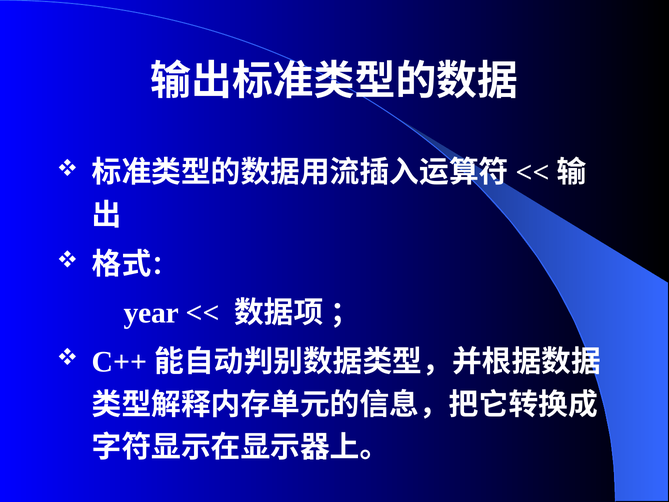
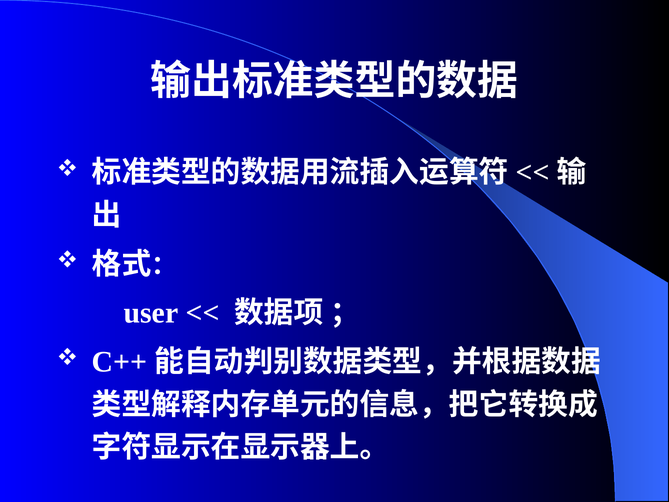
year: year -> user
